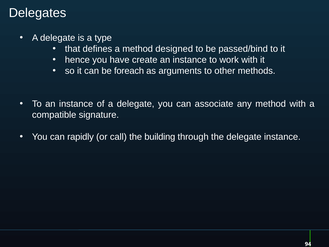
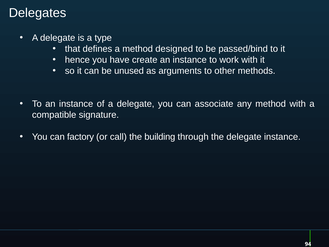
foreach: foreach -> unused
rapidly: rapidly -> factory
